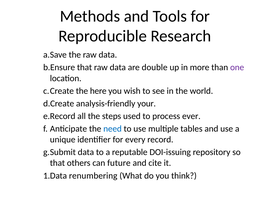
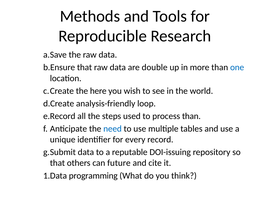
one colour: purple -> blue
your: your -> loop
process ever: ever -> than
renumbering: renumbering -> programming
